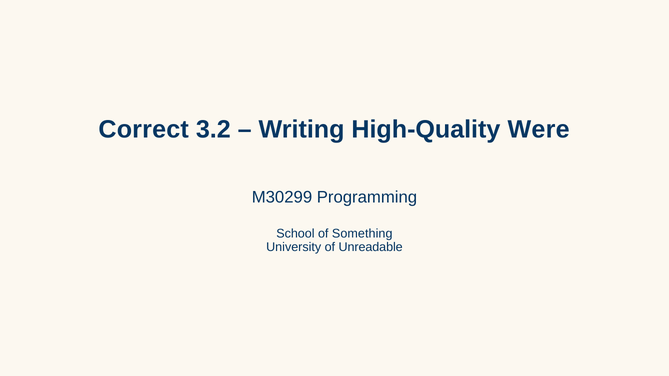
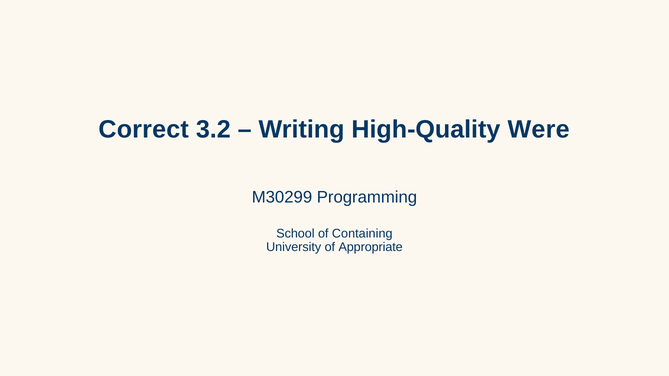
Something: Something -> Containing
Unreadable: Unreadable -> Appropriate
